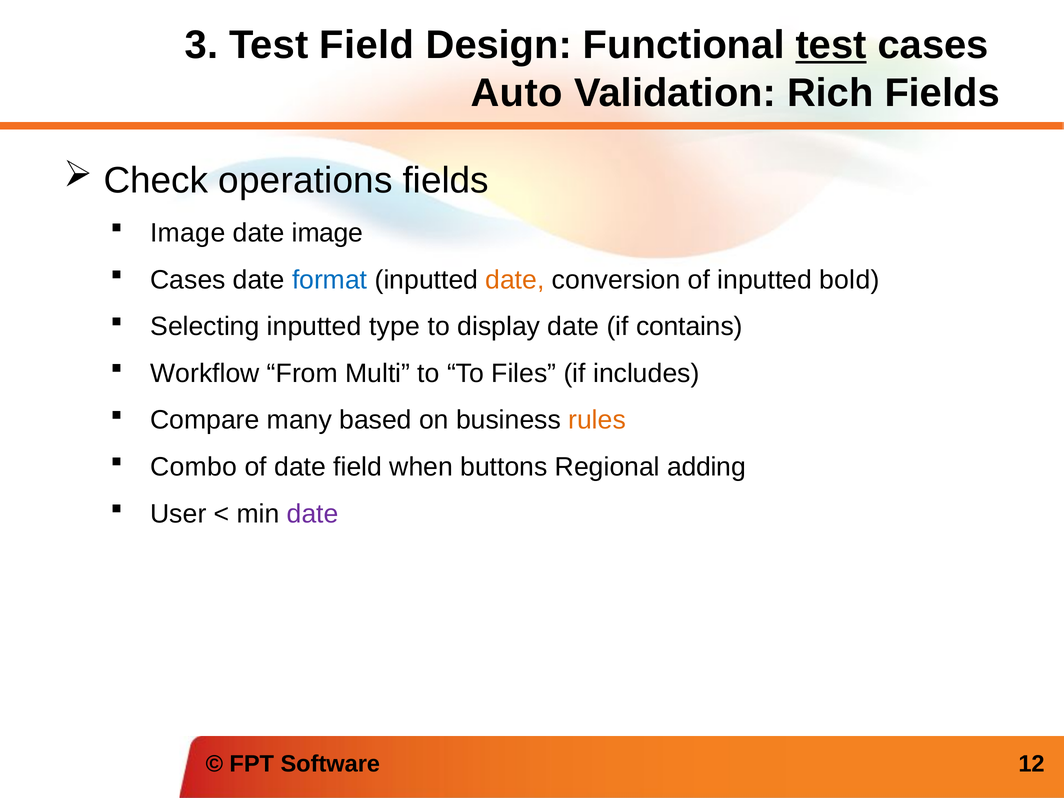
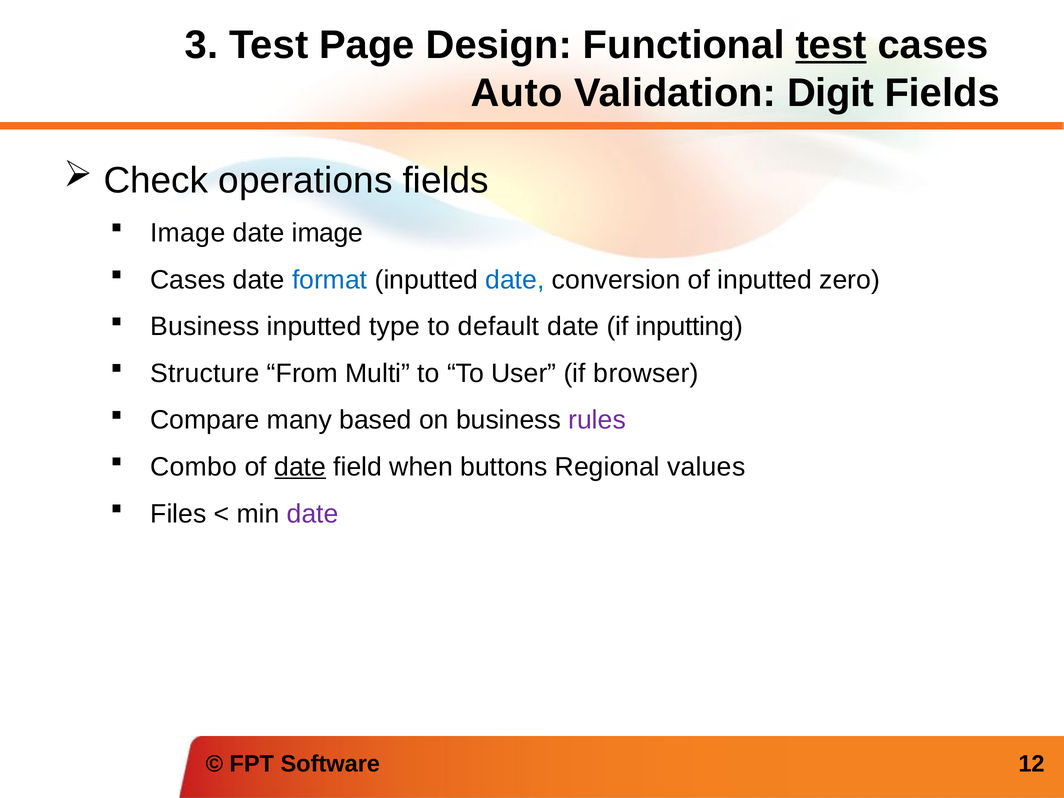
Test Field: Field -> Page
Rich: Rich -> Digit
date at (515, 280) colour: orange -> blue
bold: bold -> zero
Selecting at (205, 327): Selecting -> Business
display: display -> default
contains: contains -> inputting
Workflow: Workflow -> Structure
Files: Files -> User
includes: includes -> browser
rules colour: orange -> purple
date at (300, 467) underline: none -> present
adding: adding -> values
User: User -> Files
